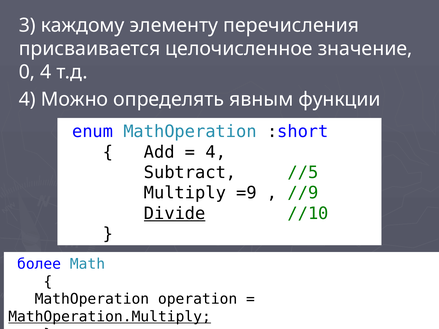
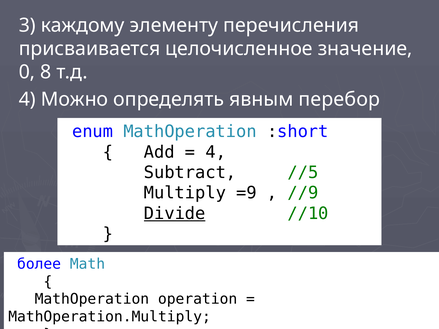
0 4: 4 -> 8
функции: функции -> перебор
MathOperation.Multiply underline: present -> none
